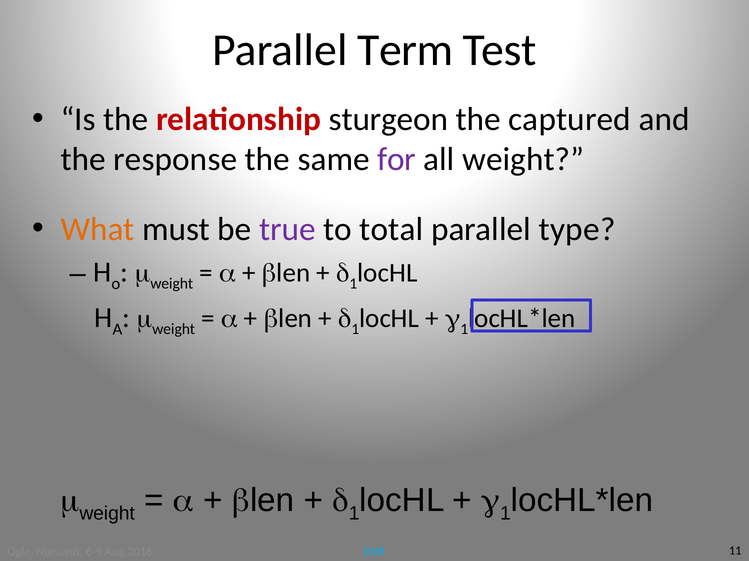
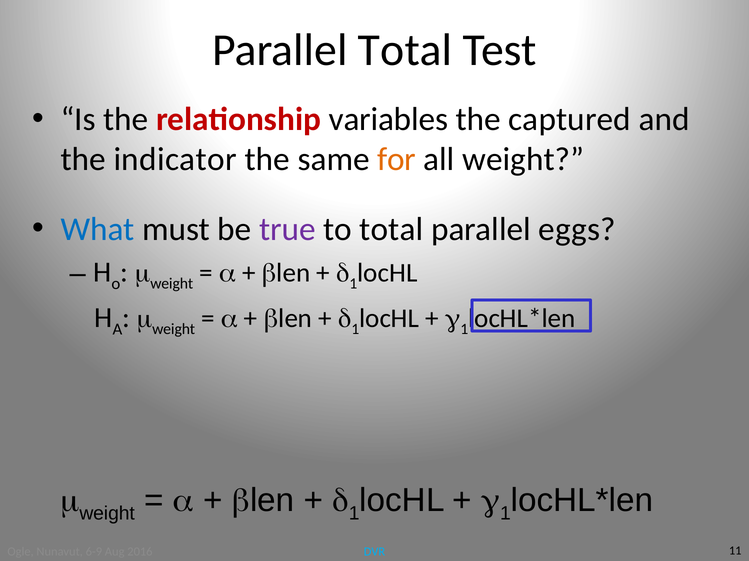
Parallel Term: Term -> Total
sturgeon: sturgeon -> variables
response: response -> indicator
for colour: purple -> orange
What colour: orange -> blue
type: type -> eggs
